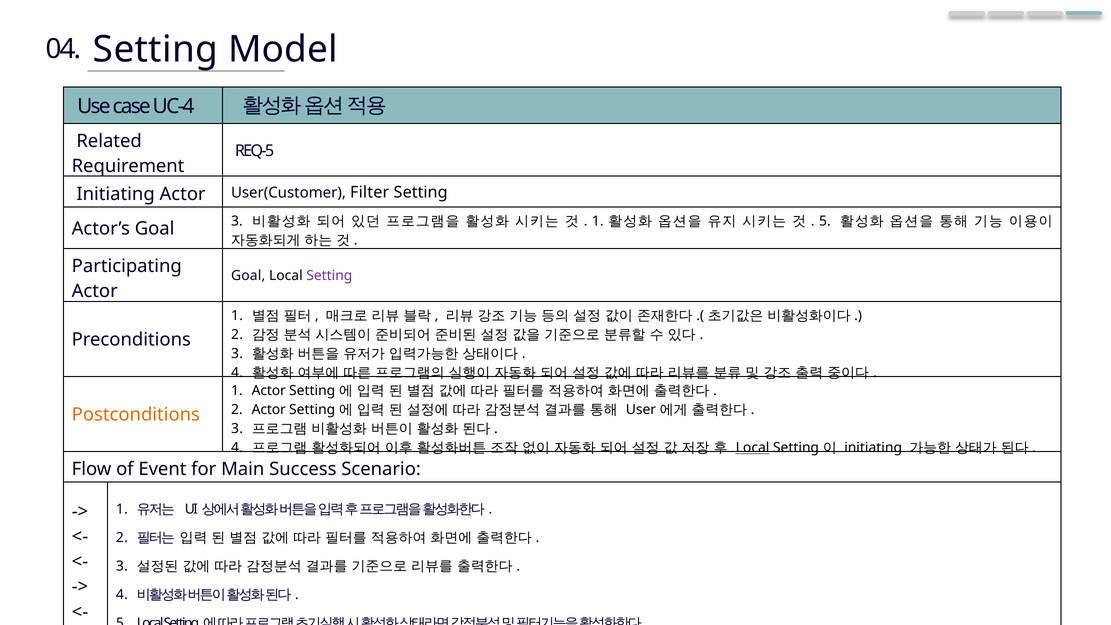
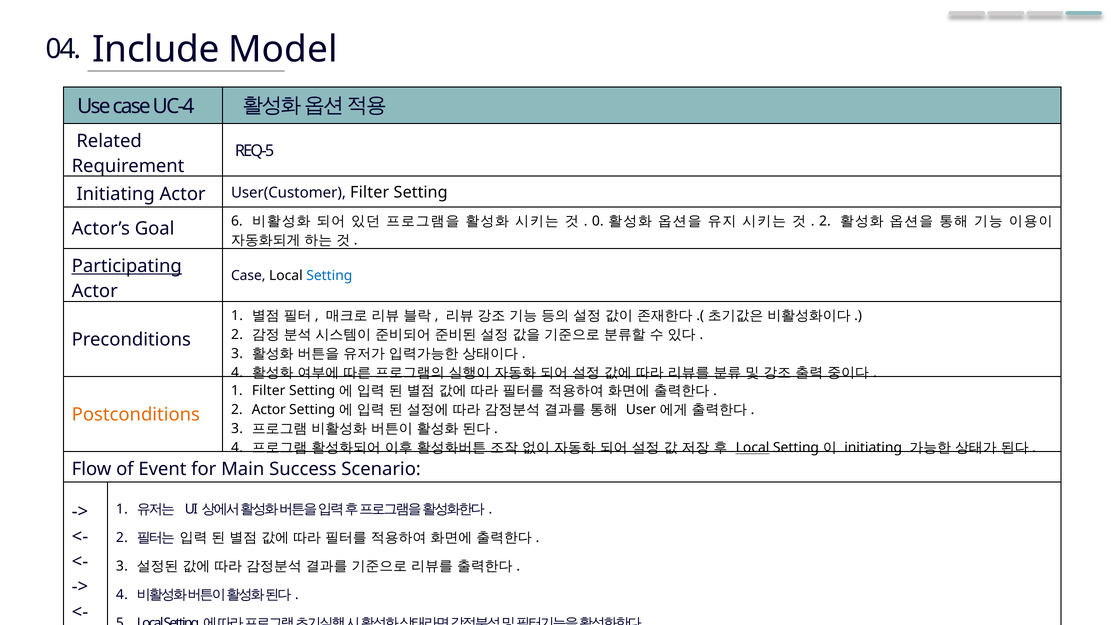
04 Setting: Setting -> Include
Goal 3: 3 -> 6
1 at (598, 221): 1 -> 0
5 at (825, 221): 5 -> 2
Participating underline: none -> present
Goal at (248, 276): Goal -> Case
Setting at (329, 276) colour: purple -> blue
1 Actor: Actor -> Filter
